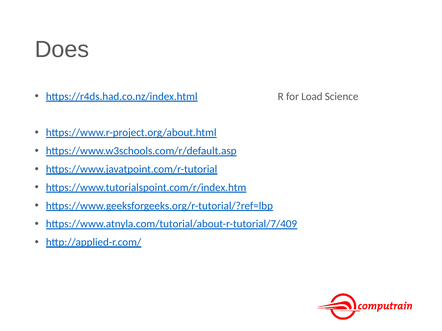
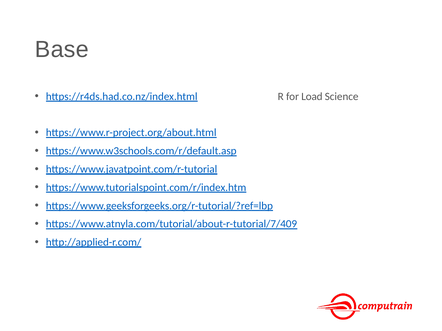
Does: Does -> Base
